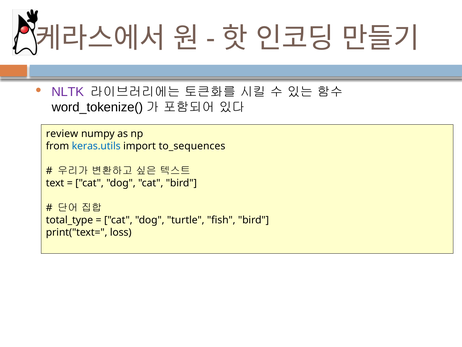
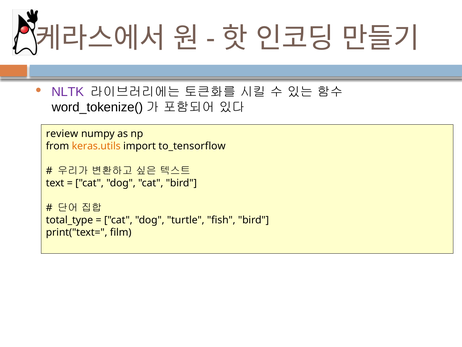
keras.utils colour: blue -> orange
to_sequences: to_sequences -> to_tensorflow
loss: loss -> film
